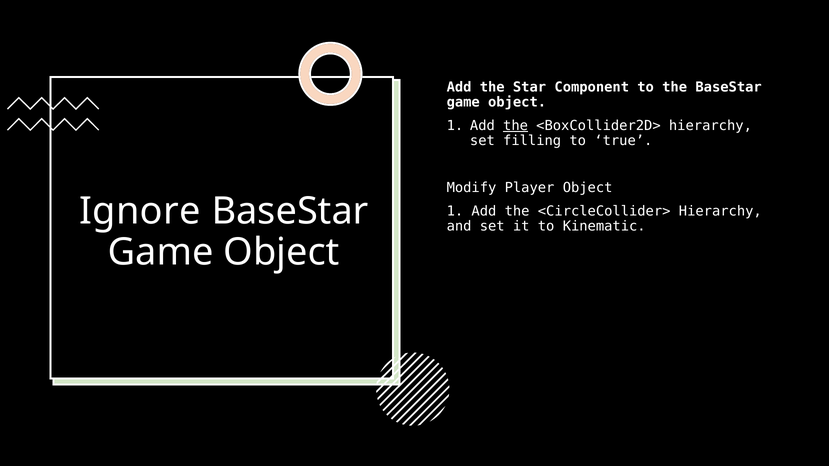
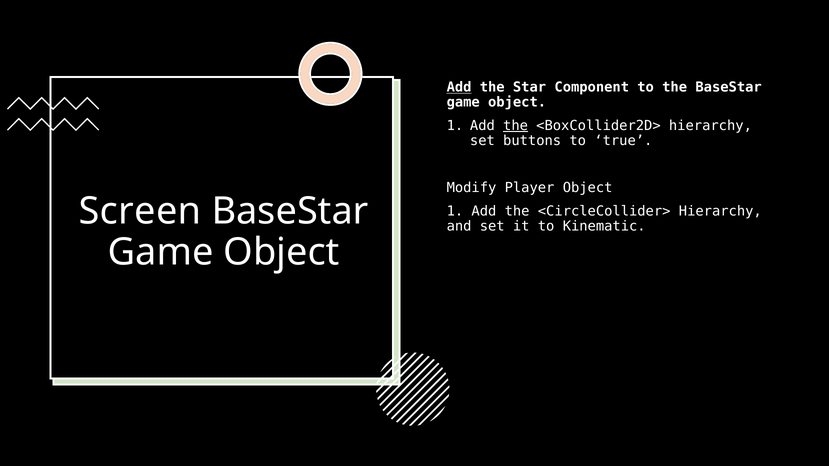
Add at (459, 87) underline: none -> present
filling: filling -> buttons
Ignore: Ignore -> Screen
